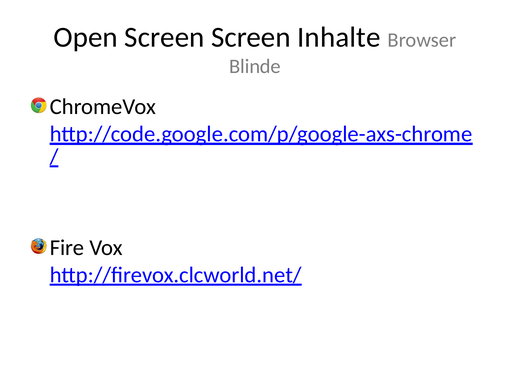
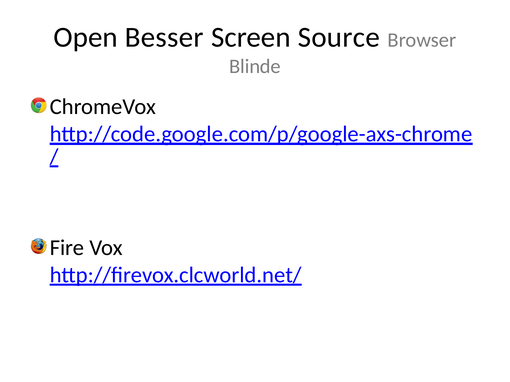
Open Screen: Screen -> Besser
Inhalte: Inhalte -> Source
